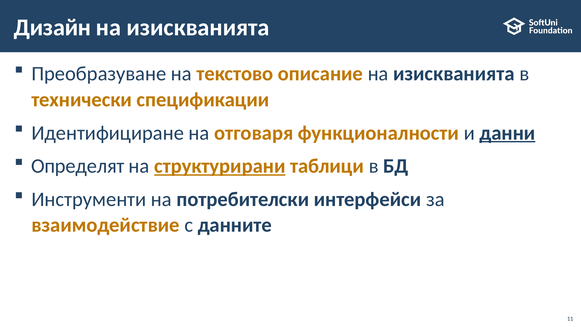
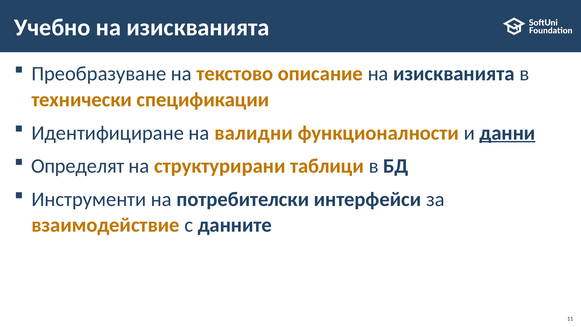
Дизайн: Дизайн -> Учебно
отговаря: отговаря -> валидни
структурирани underline: present -> none
